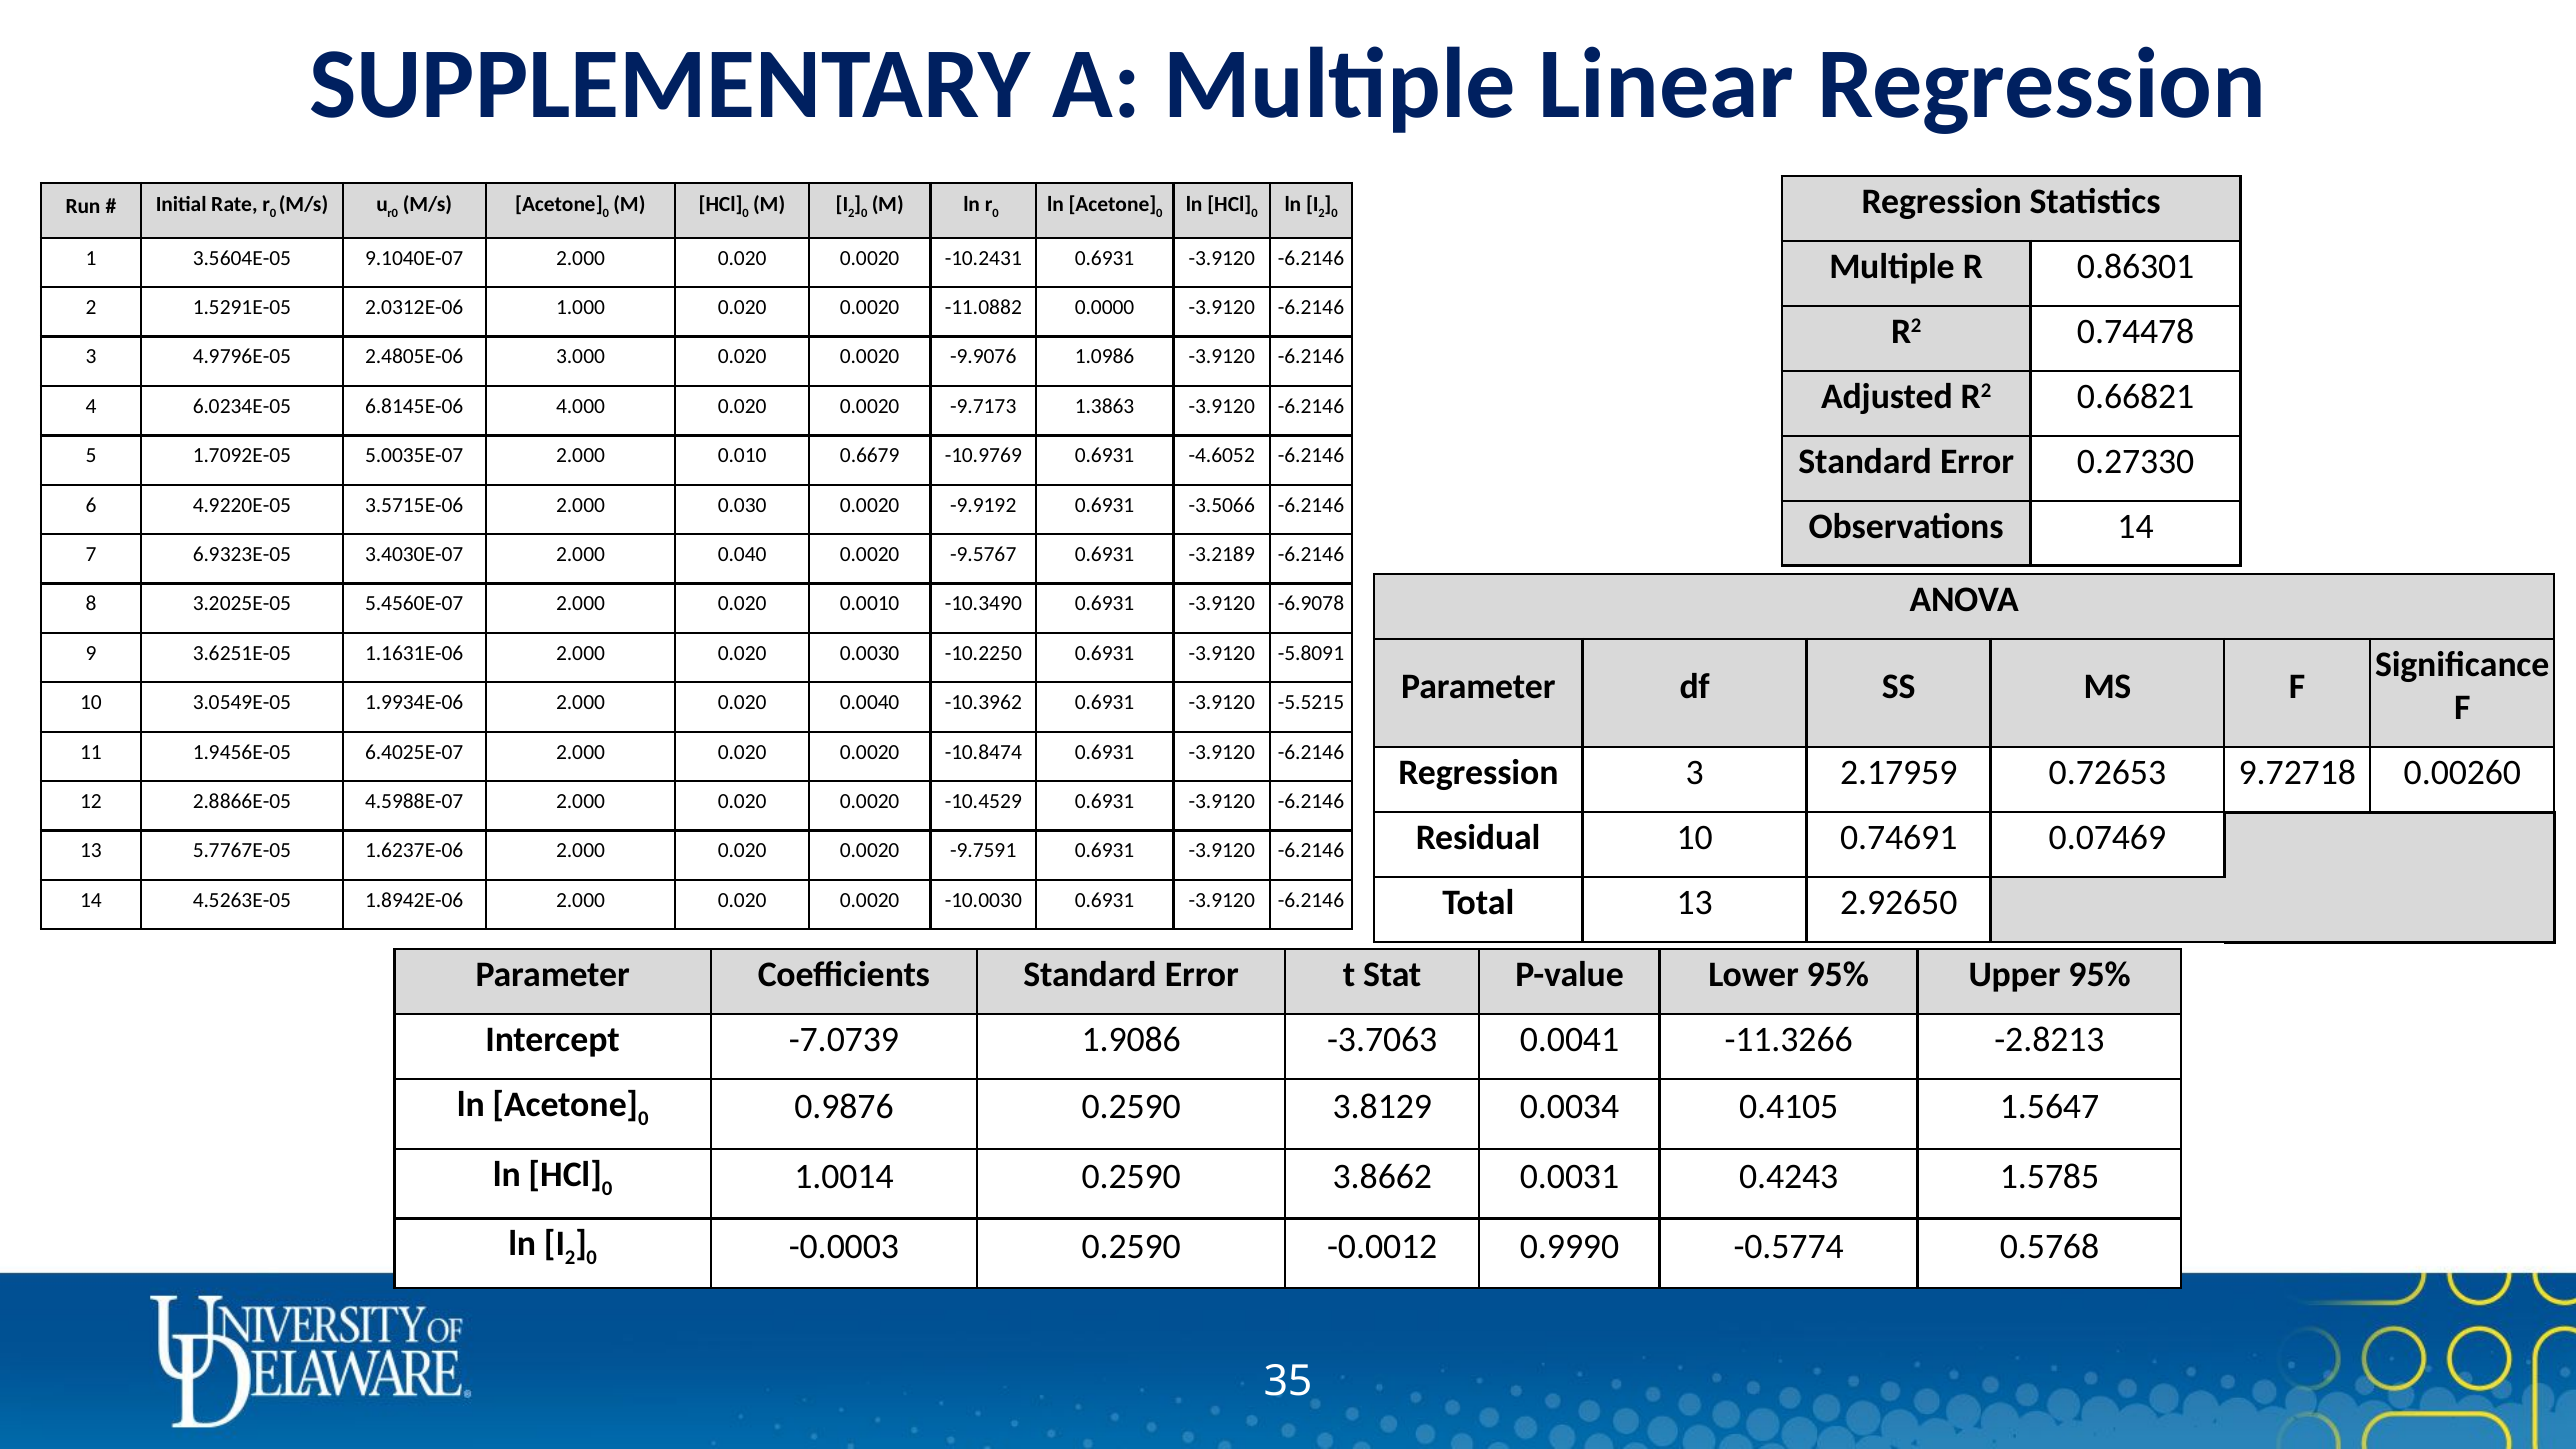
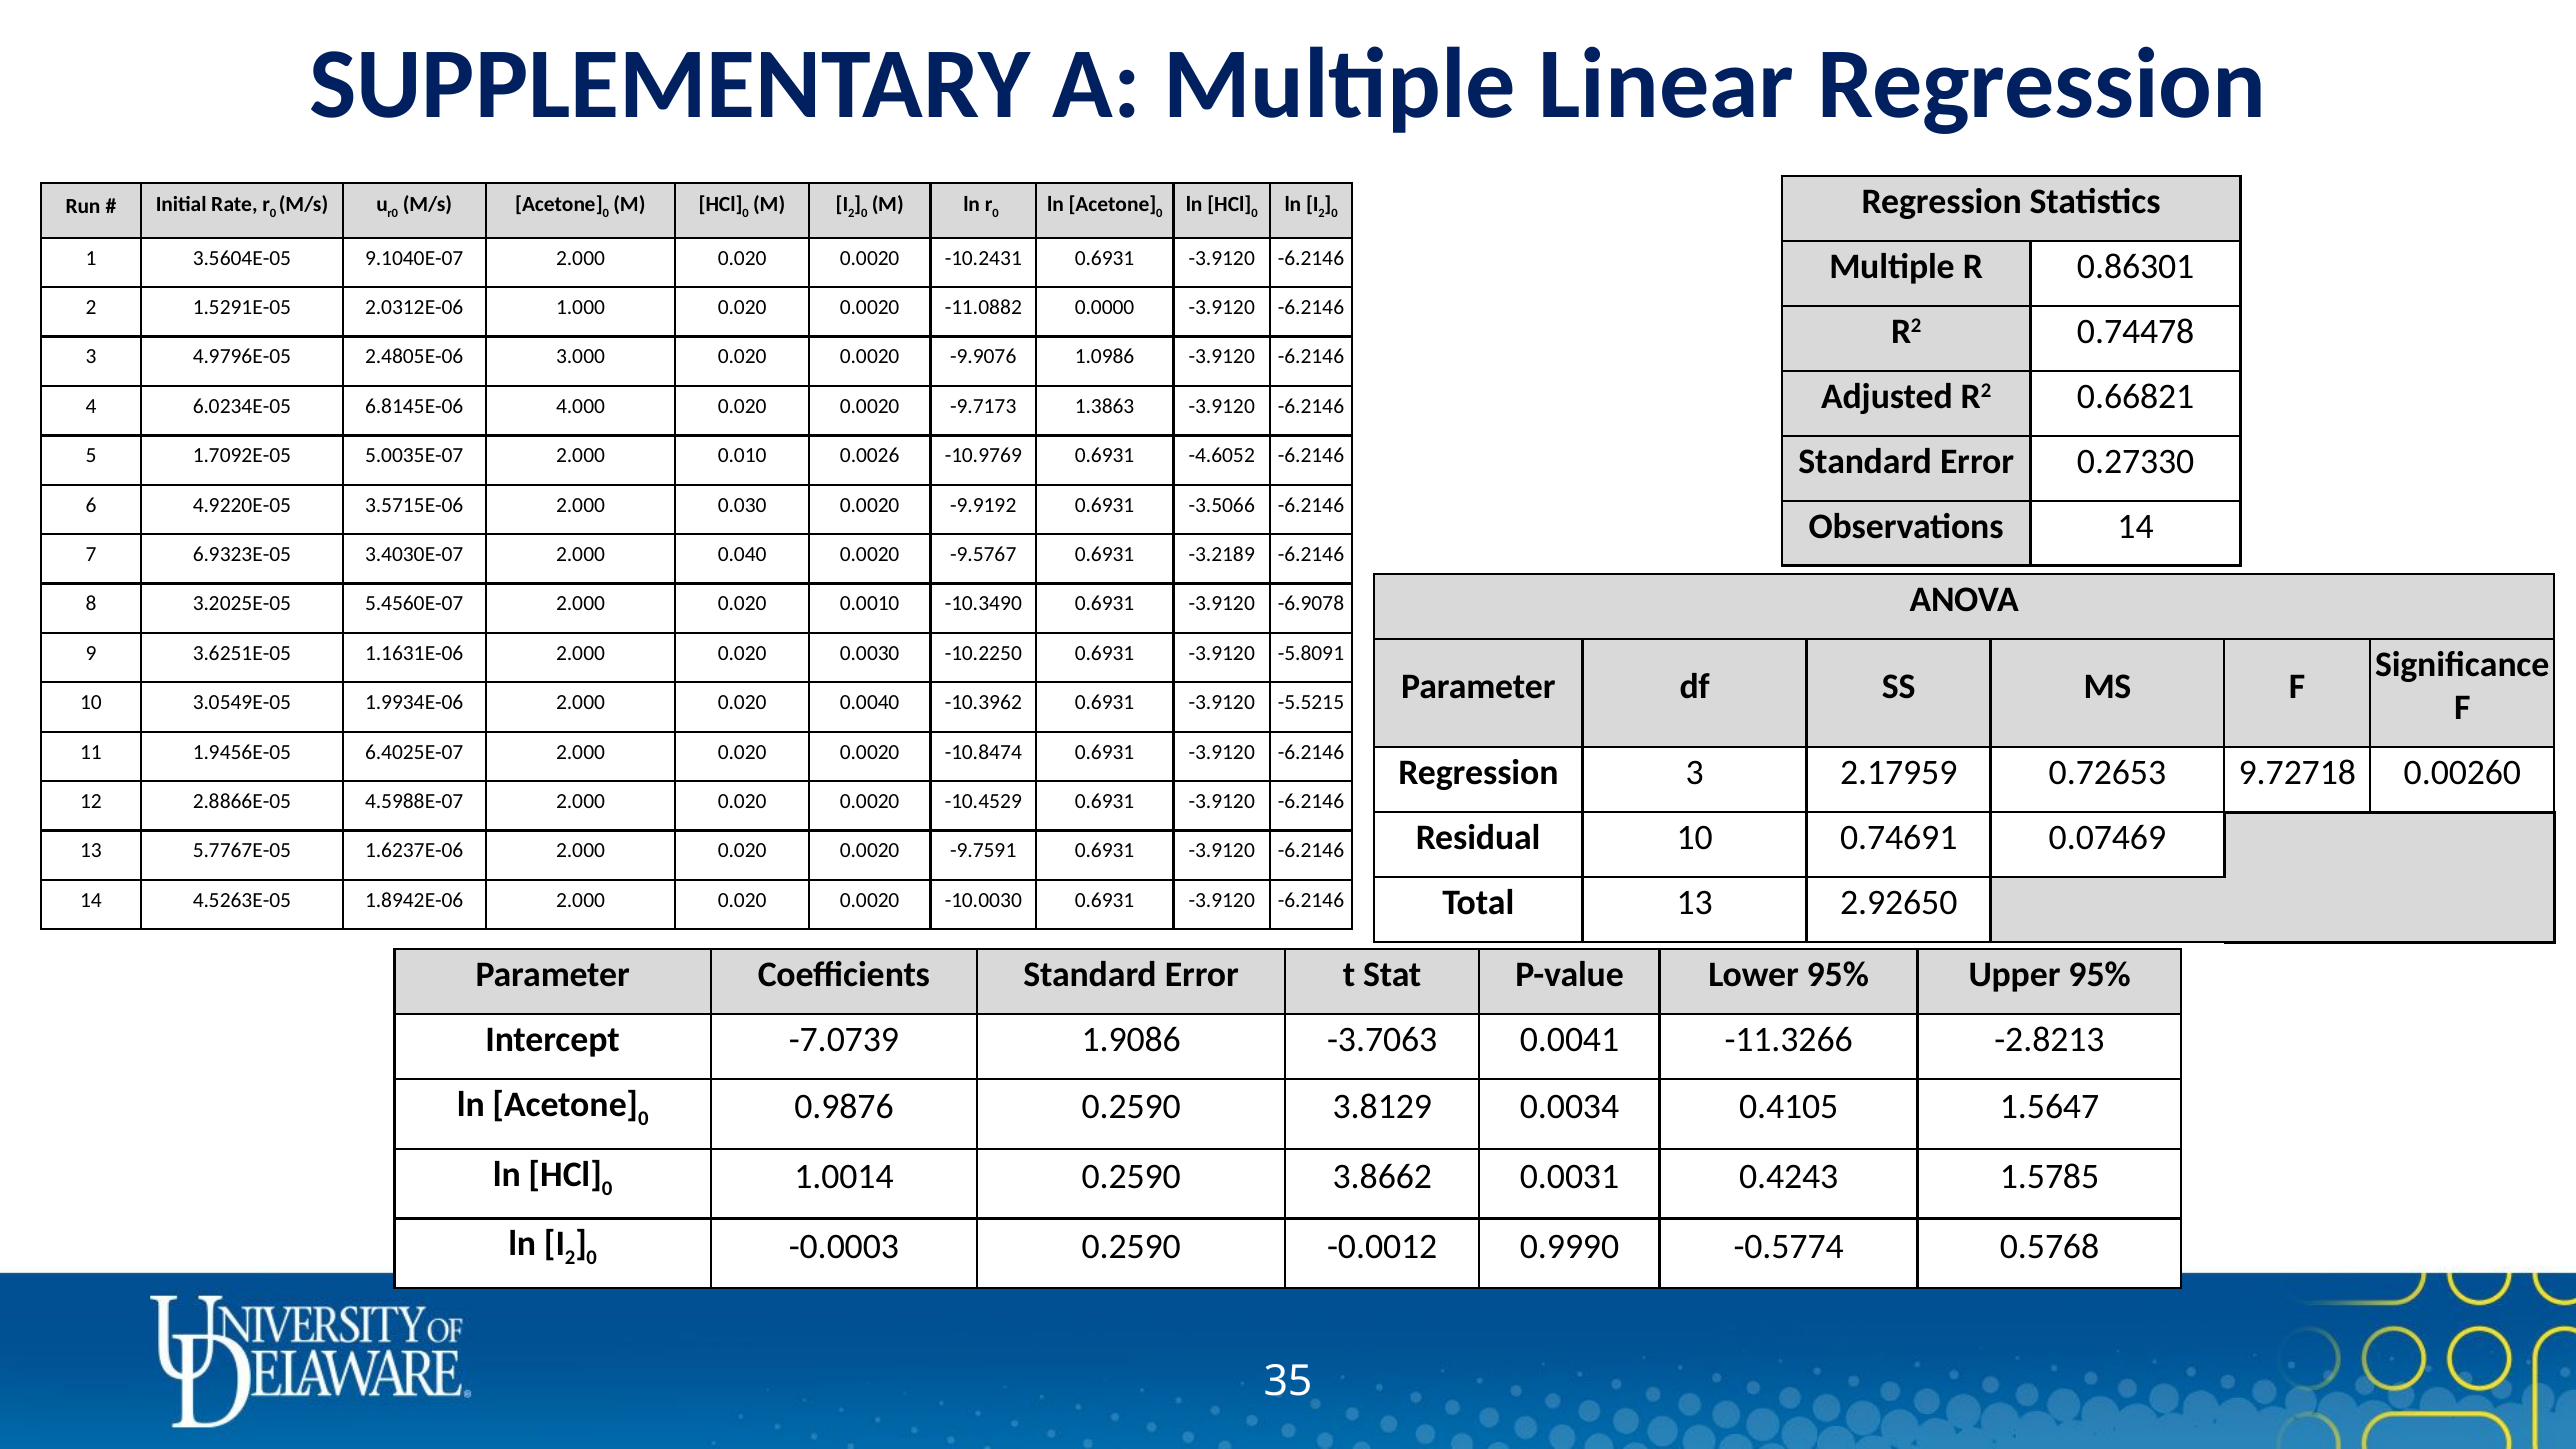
0.6679: 0.6679 -> 0.0026
